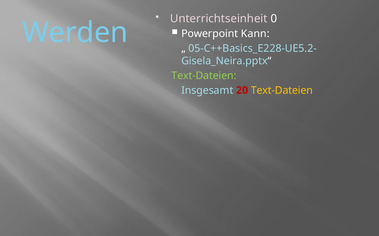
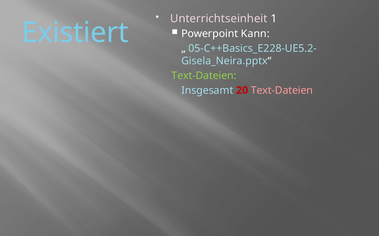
0: 0 -> 1
Werden: Werden -> Existiert
Text-Dateien at (282, 91) colour: yellow -> pink
